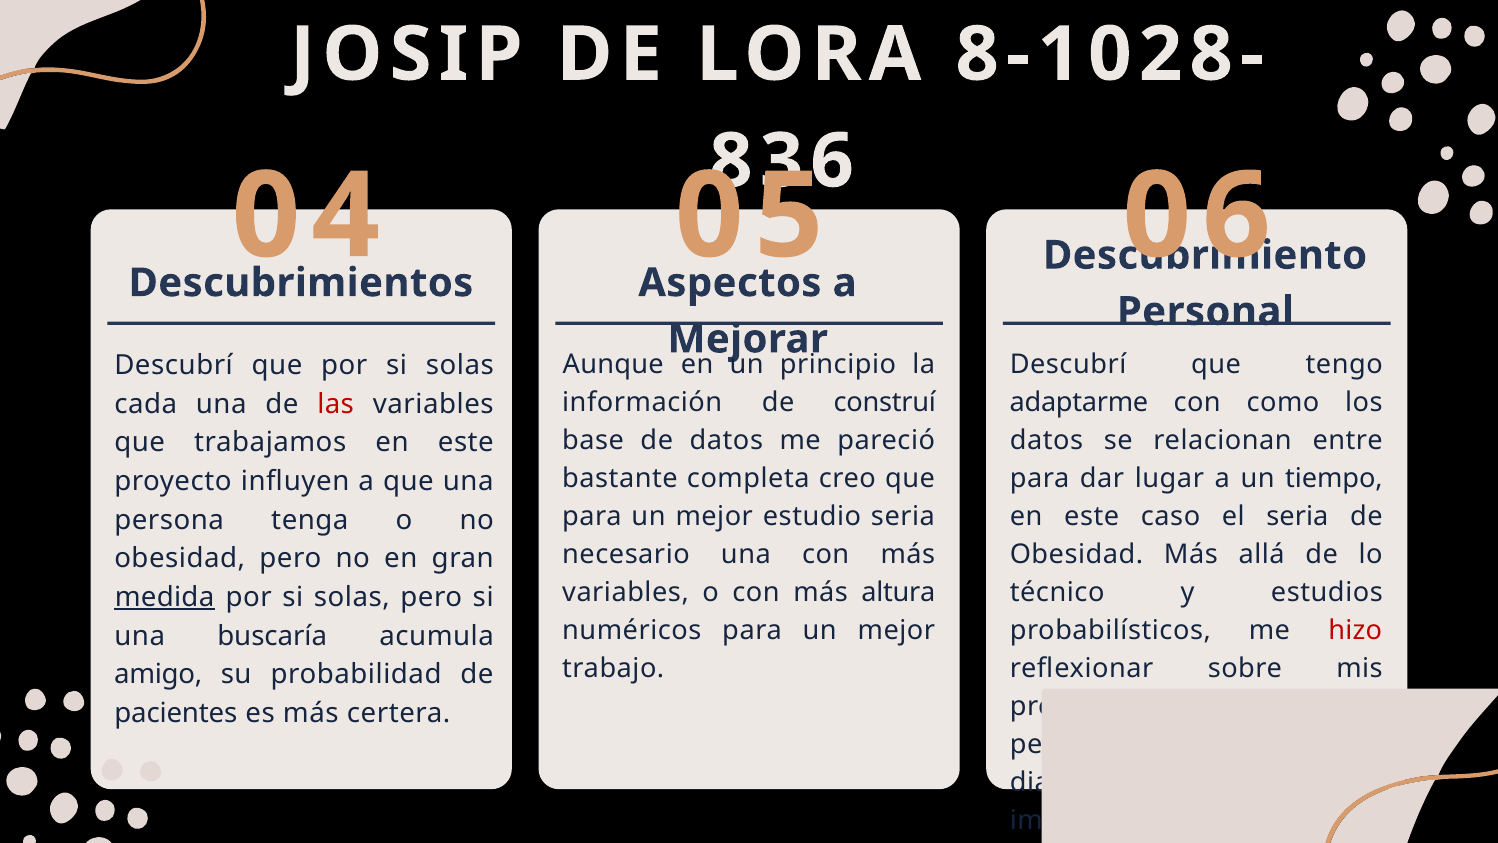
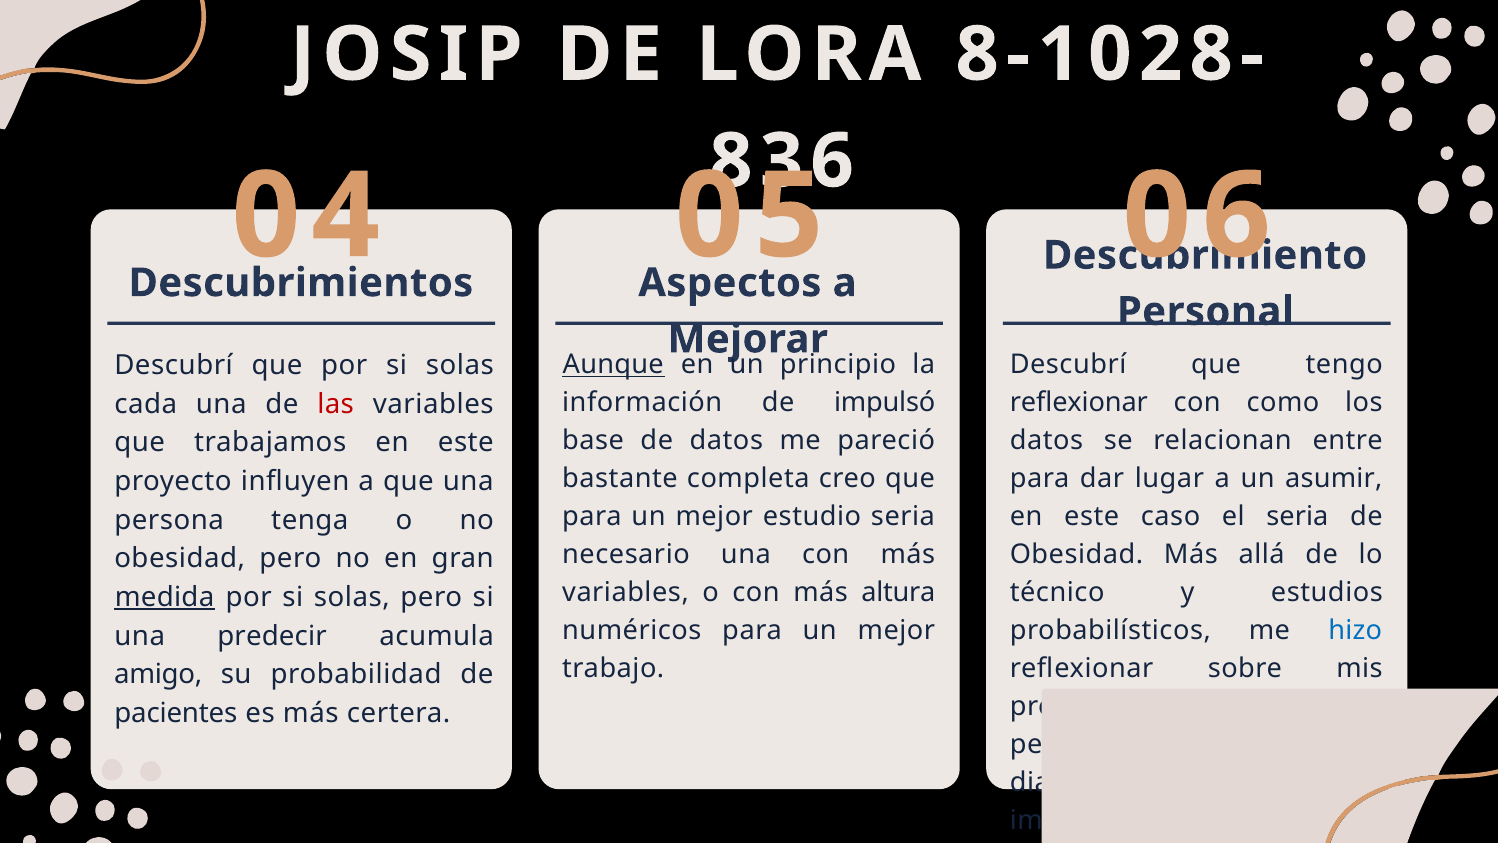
Aunque underline: none -> present
construí: construí -> impulsó
adaptarme at (1079, 403): adaptarme -> reflexionar
tiempo: tiempo -> asumir
hizo colour: red -> blue
buscaría: buscaría -> predecir
